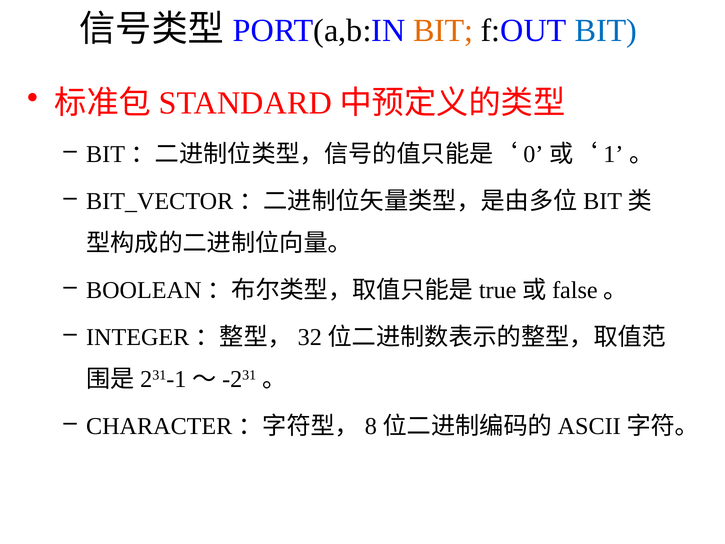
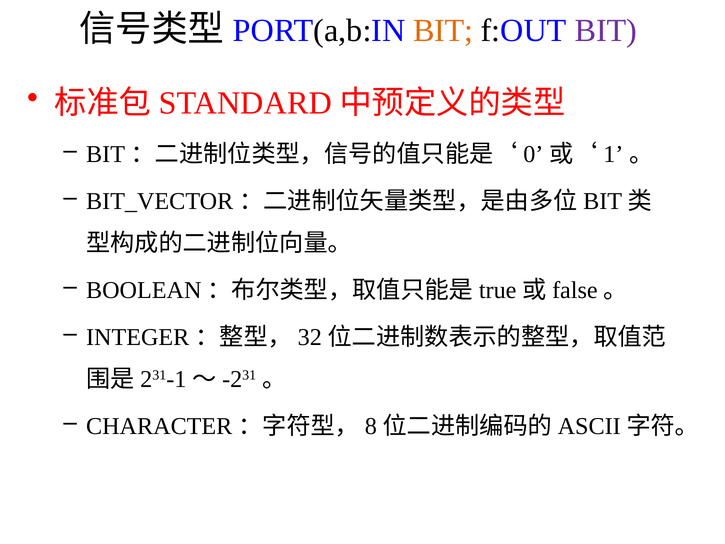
BIT at (606, 31) colour: blue -> purple
